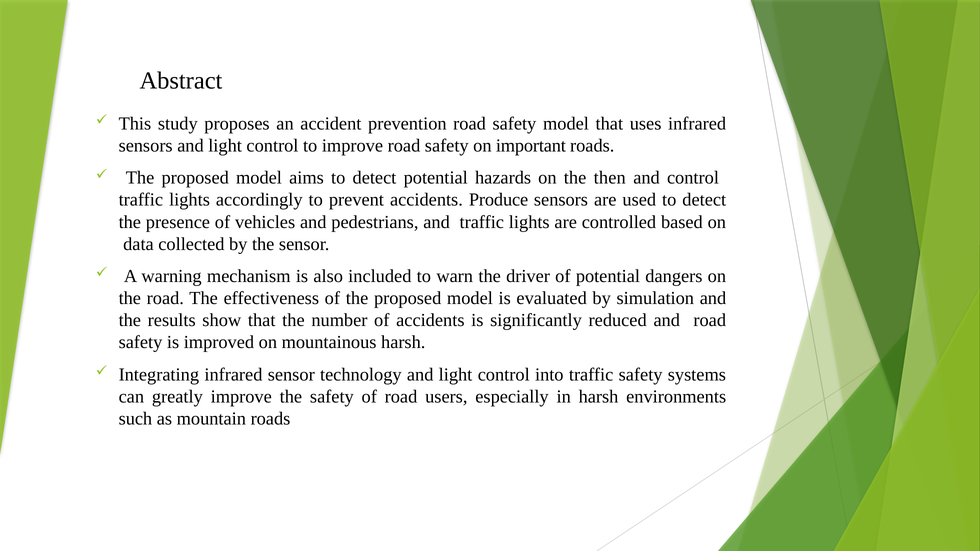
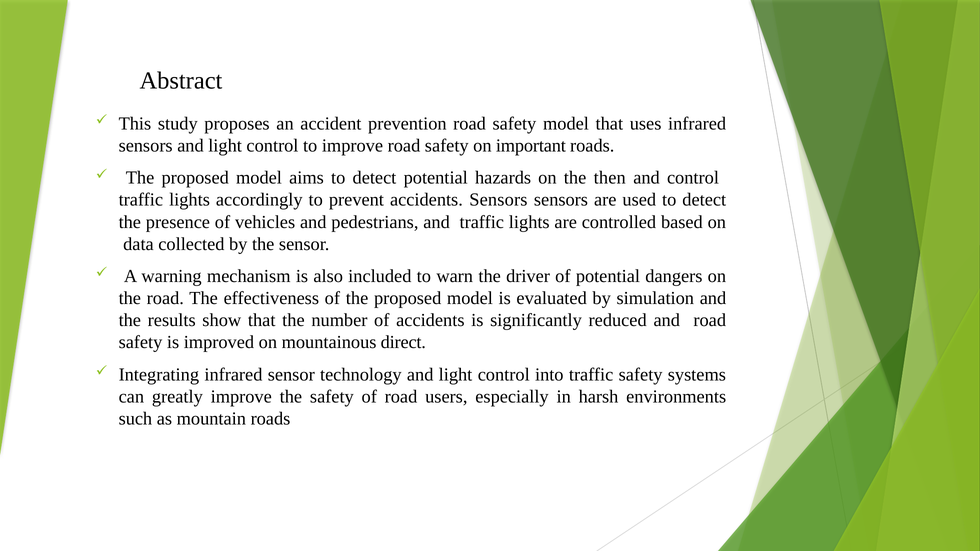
accidents Produce: Produce -> Sensors
mountainous harsh: harsh -> direct
